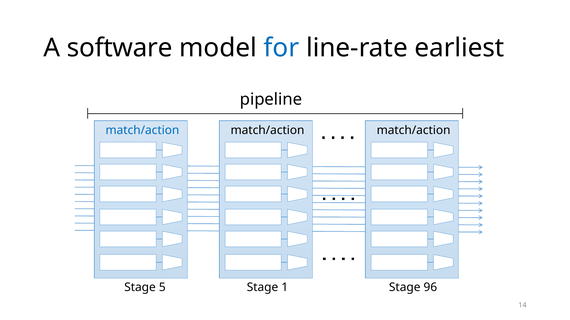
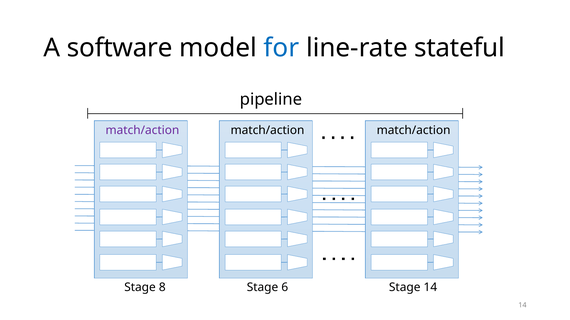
earliest: earliest -> stateful
match/action at (142, 130) colour: blue -> purple
5: 5 -> 8
1: 1 -> 6
Stage 96: 96 -> 14
